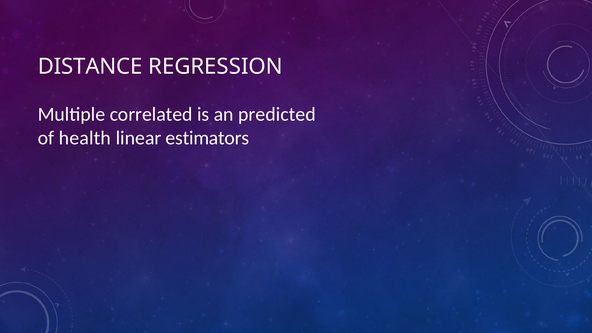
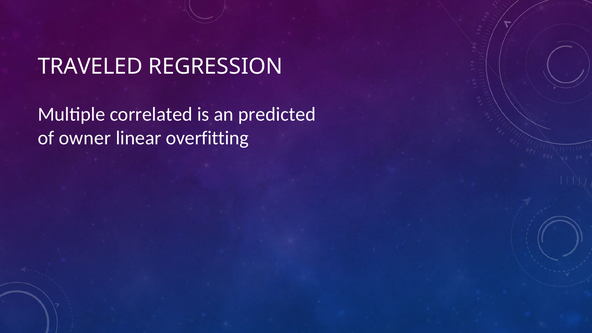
DISTANCE: DISTANCE -> TRAVELED
health: health -> owner
estimators: estimators -> overfitting
